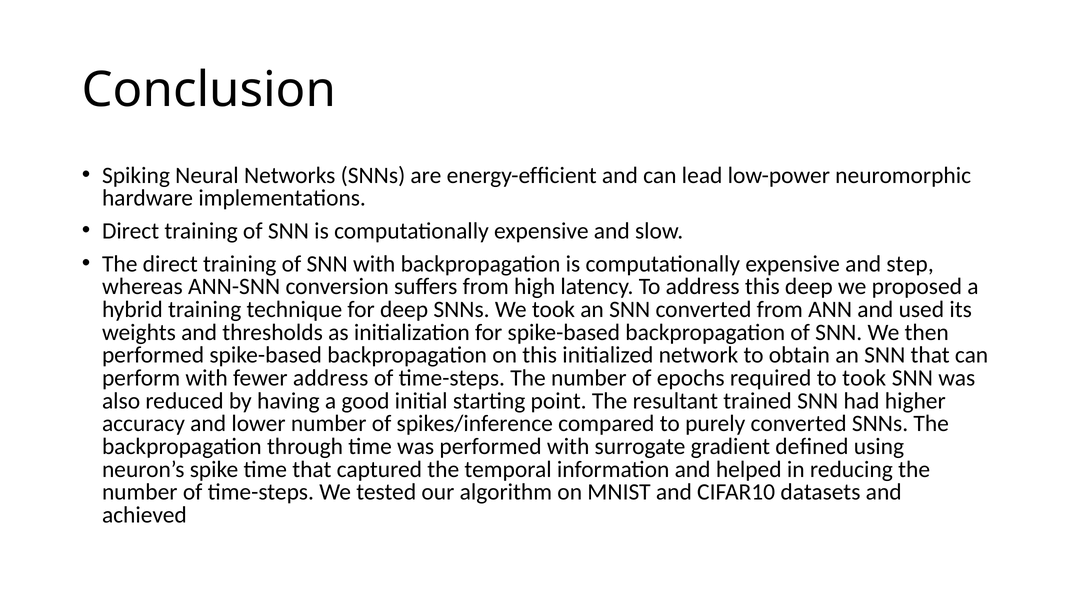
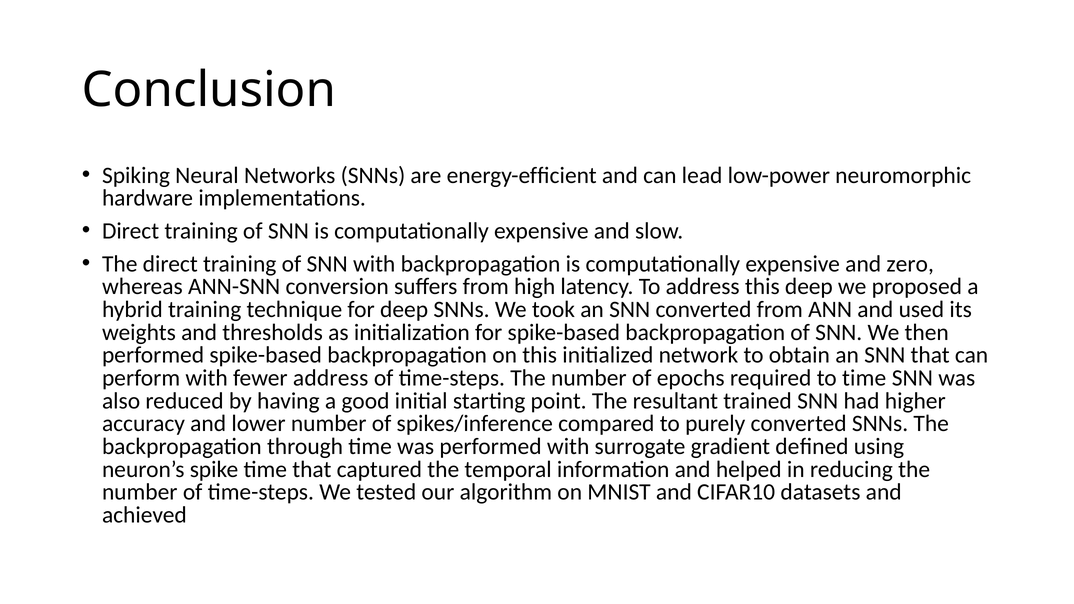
step: step -> zero
to took: took -> time
